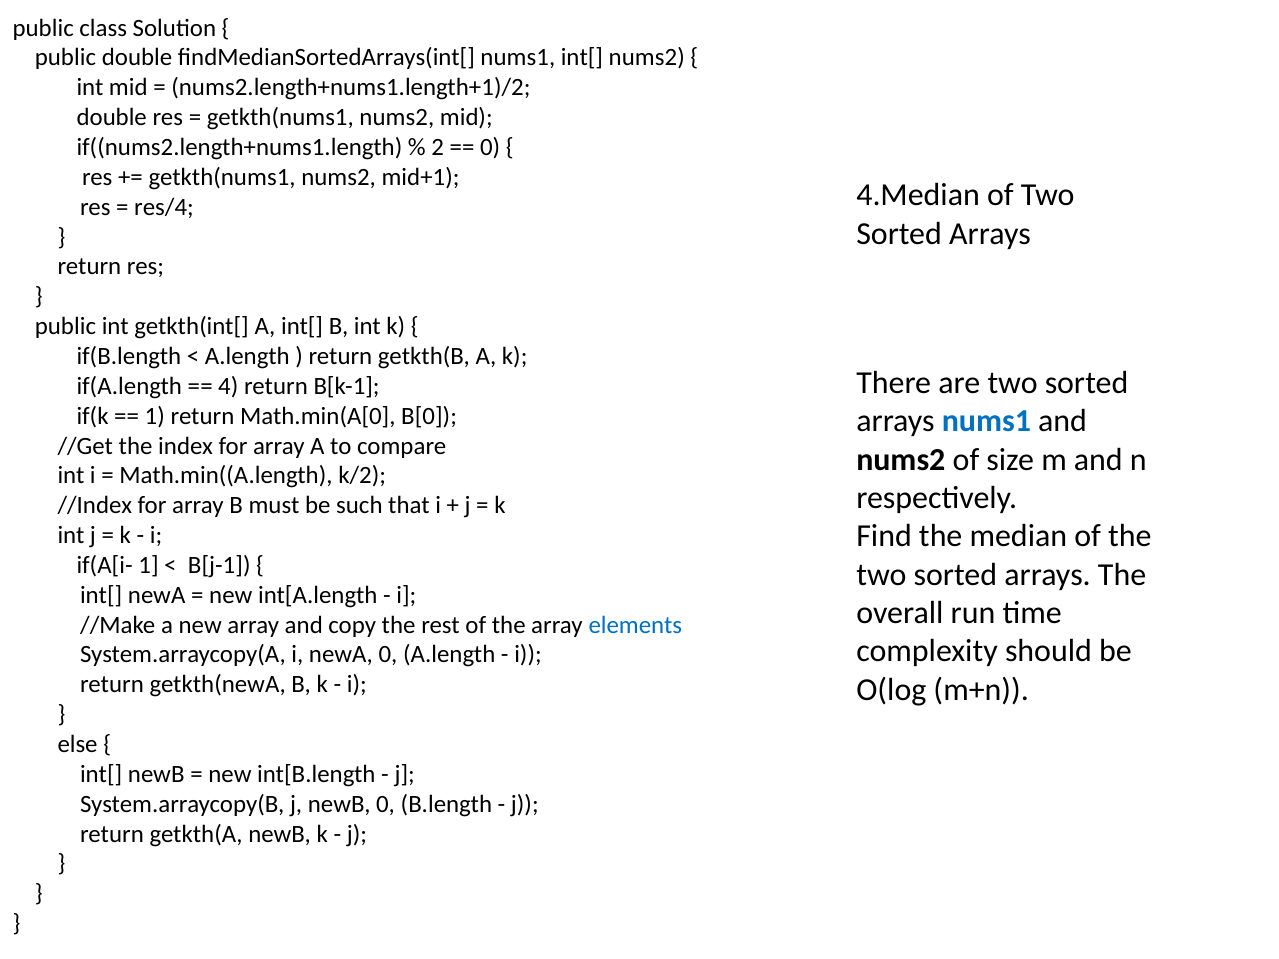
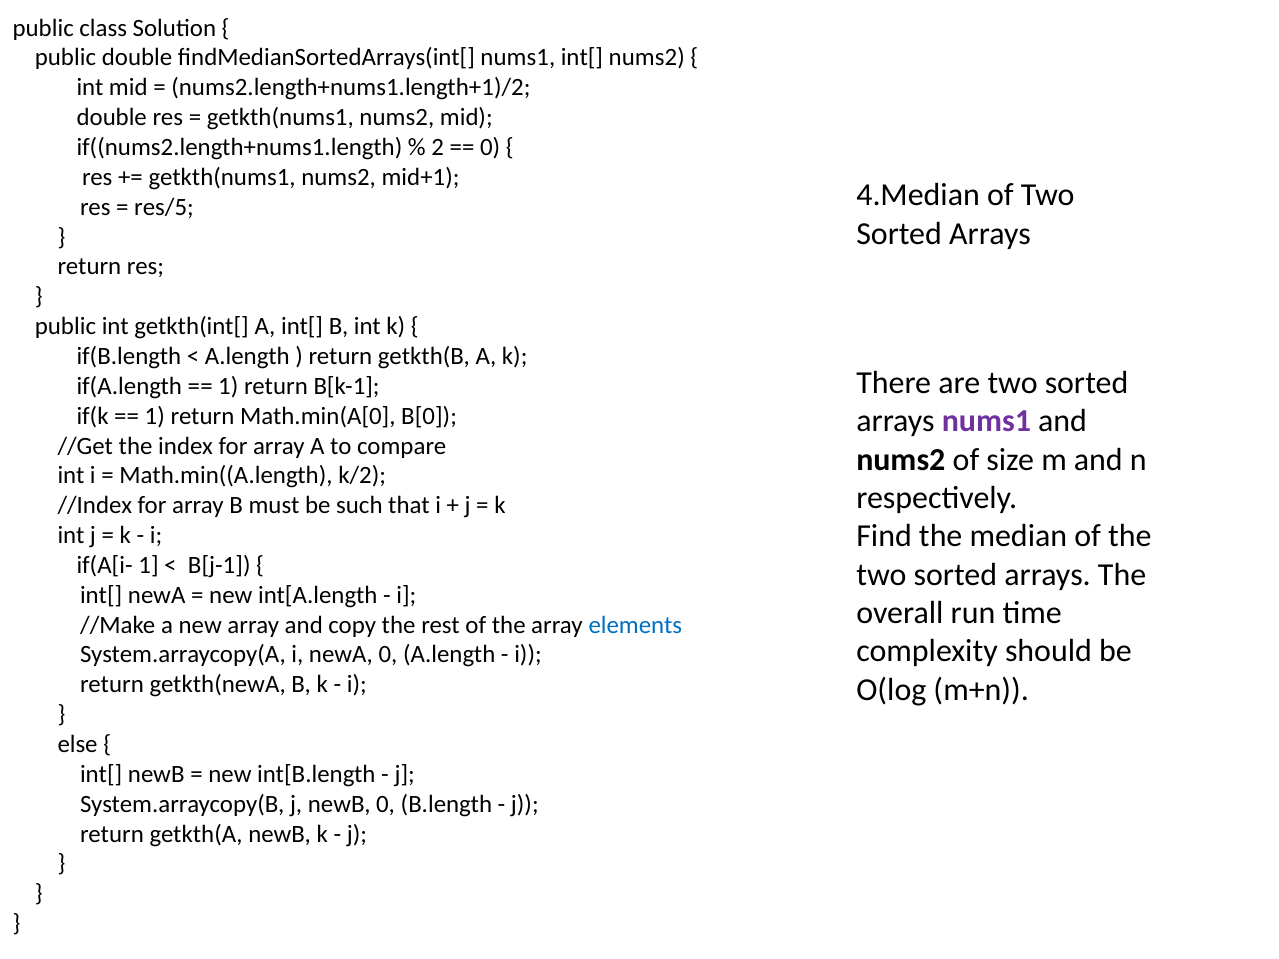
res/4: res/4 -> res/5
4 at (228, 386): 4 -> 1
nums1 at (986, 421) colour: blue -> purple
